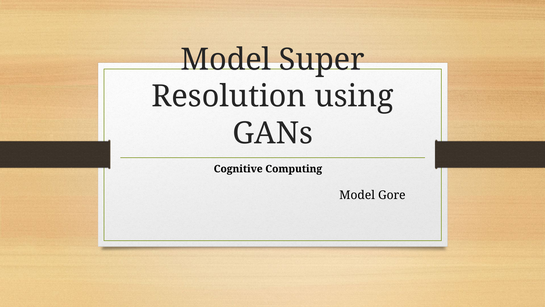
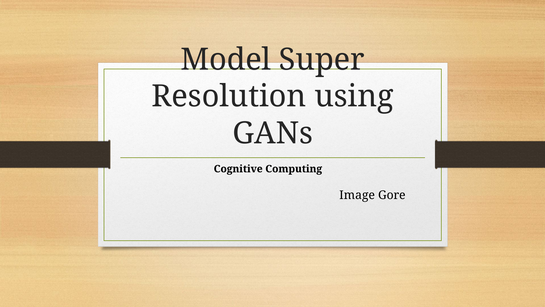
Model at (357, 195): Model -> Image
